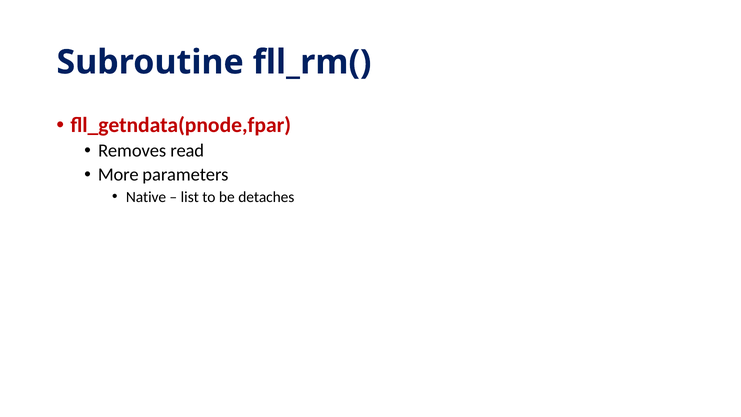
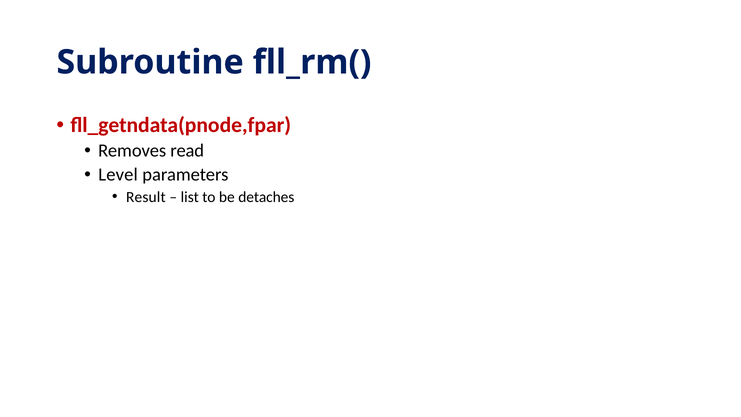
More: More -> Level
Native: Native -> Result
